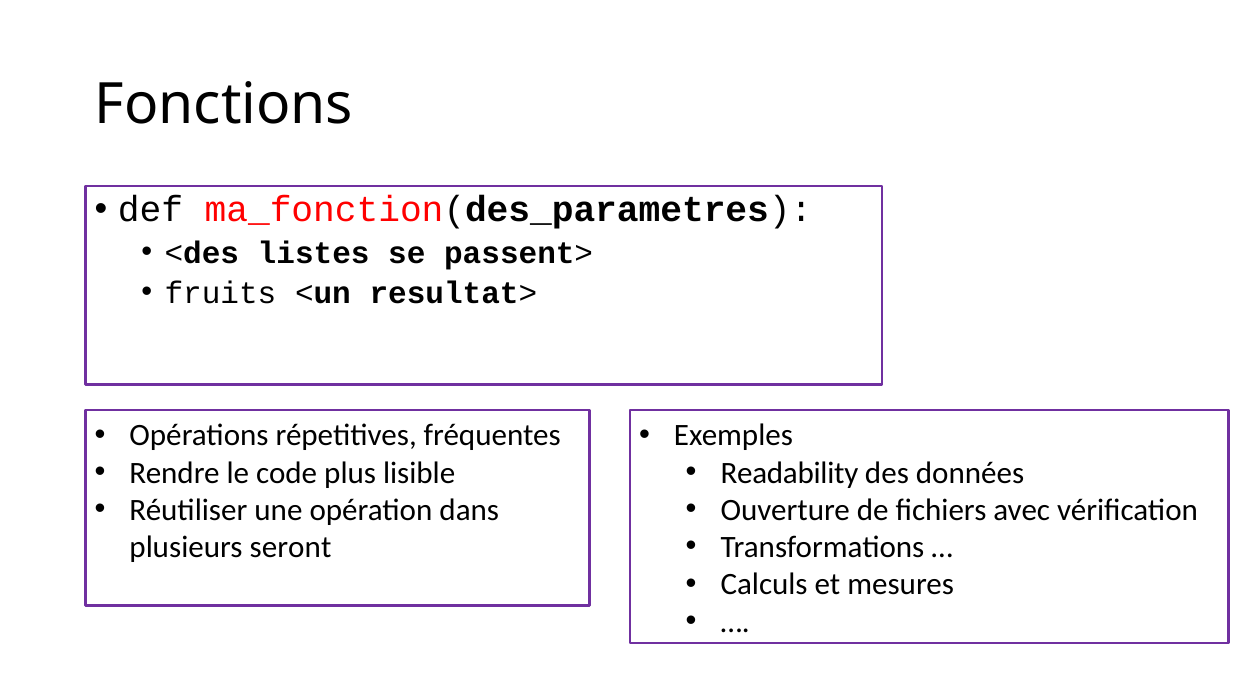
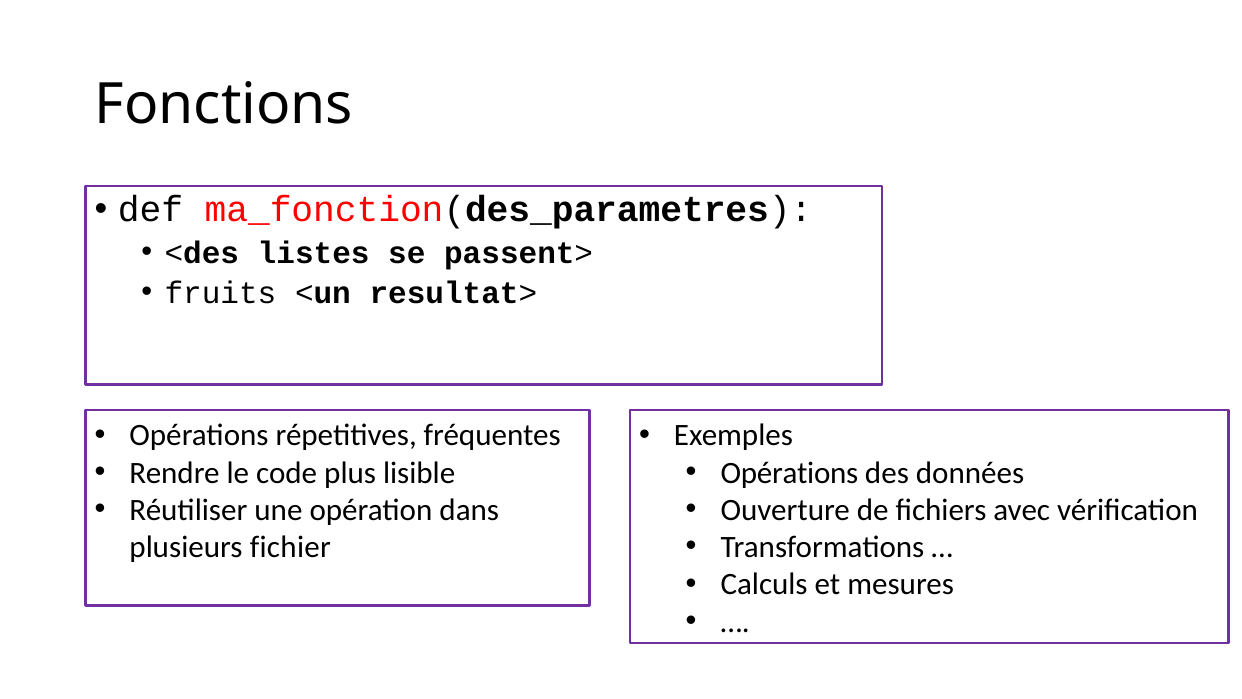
Readability at (789, 473): Readability -> Opérations
seront: seront -> fichier
